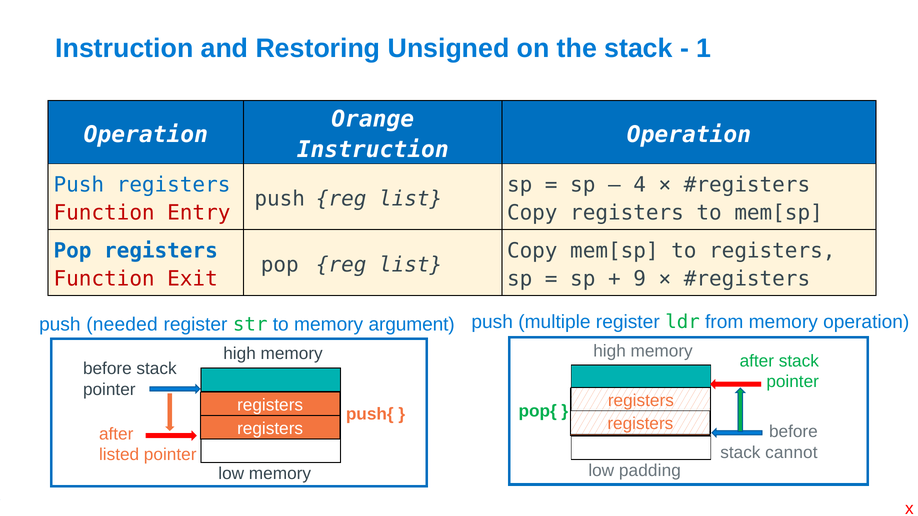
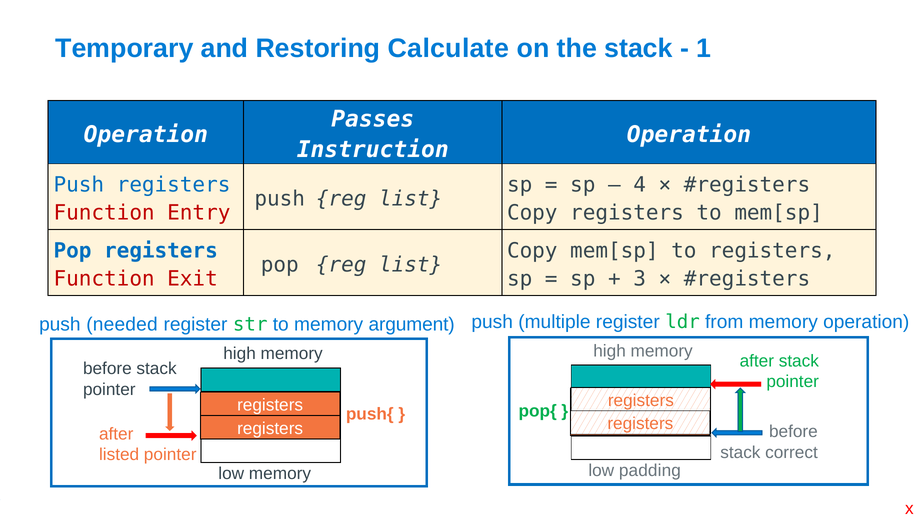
Instruction at (124, 48): Instruction -> Temporary
Unsigned: Unsigned -> Calculate
Orange: Orange -> Passes
9: 9 -> 3
cannot: cannot -> correct
